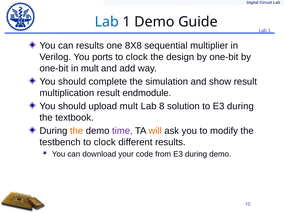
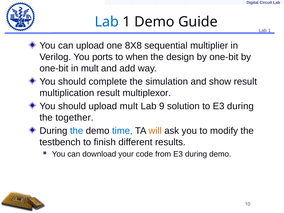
can results: results -> upload
clock at (137, 57): clock -> when
endmodule: endmodule -> multiplexor
8: 8 -> 9
textbook: textbook -> together
the at (77, 131) colour: orange -> blue
time colour: purple -> blue
testbench to clock: clock -> finish
